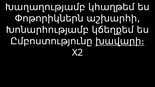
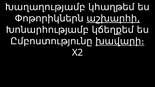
աշխարհի underline: none -> present
